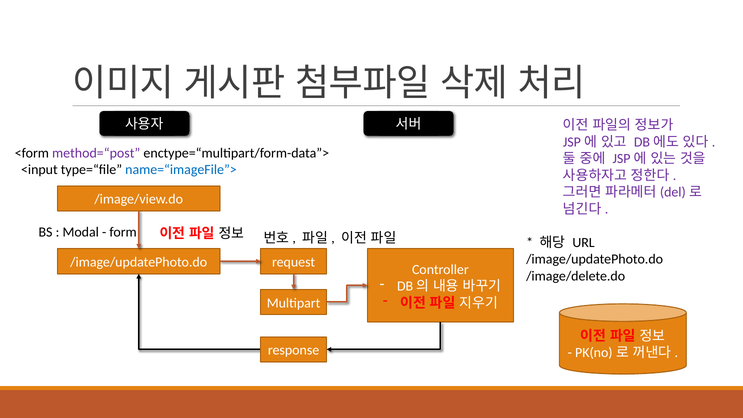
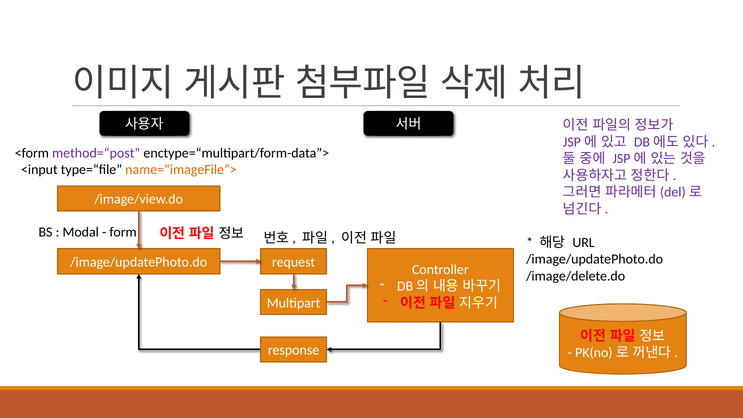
name=“imageFile”> colour: blue -> orange
